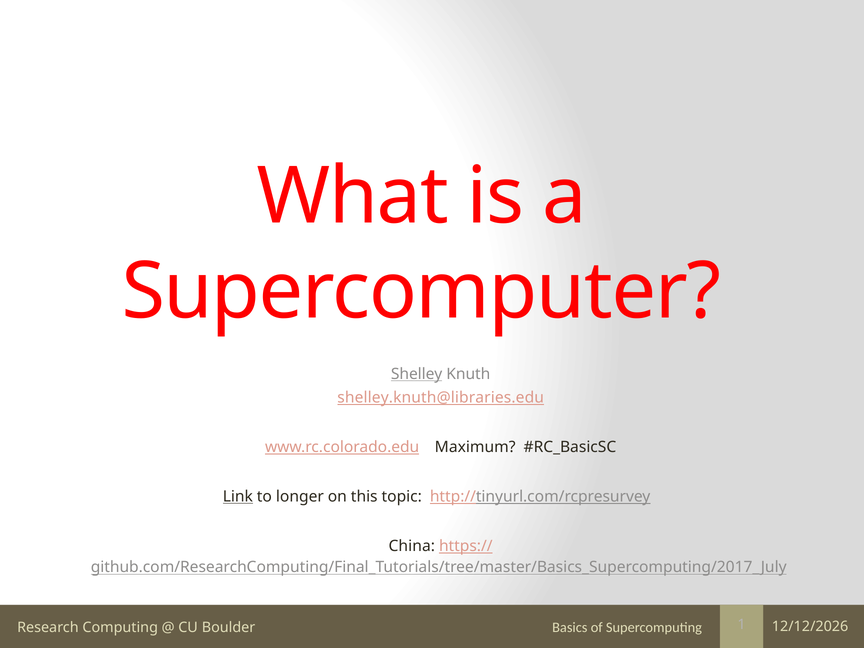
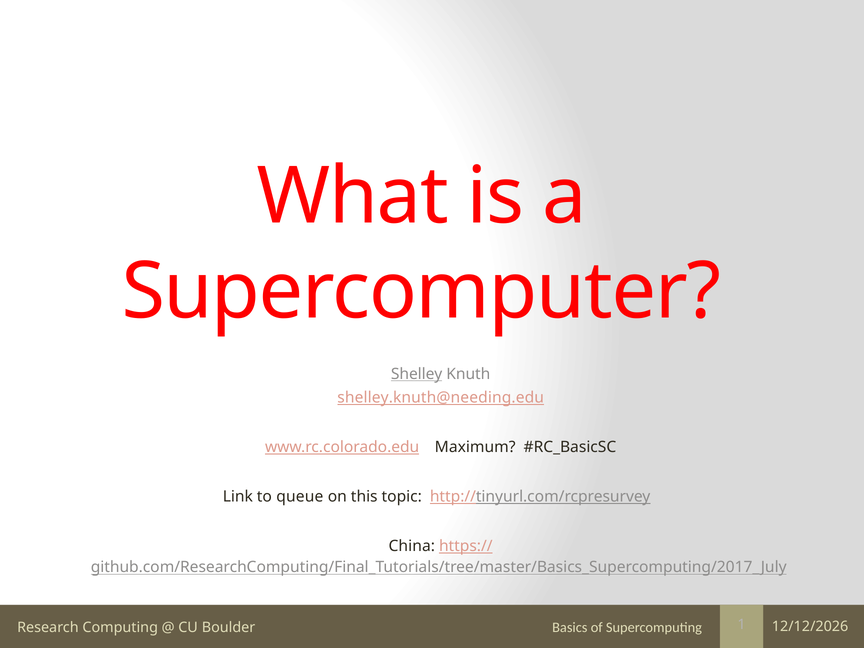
shelley.knuth@libraries.edu: shelley.knuth@libraries.edu -> shelley.knuth@needing.edu
Link underline: present -> none
longer: longer -> queue
